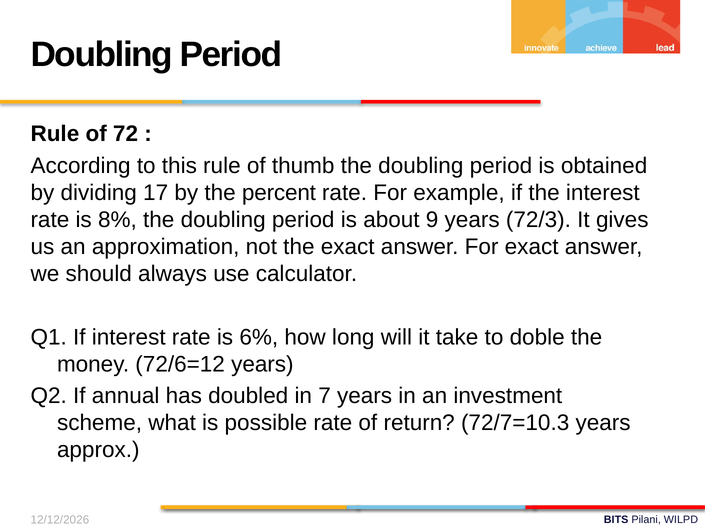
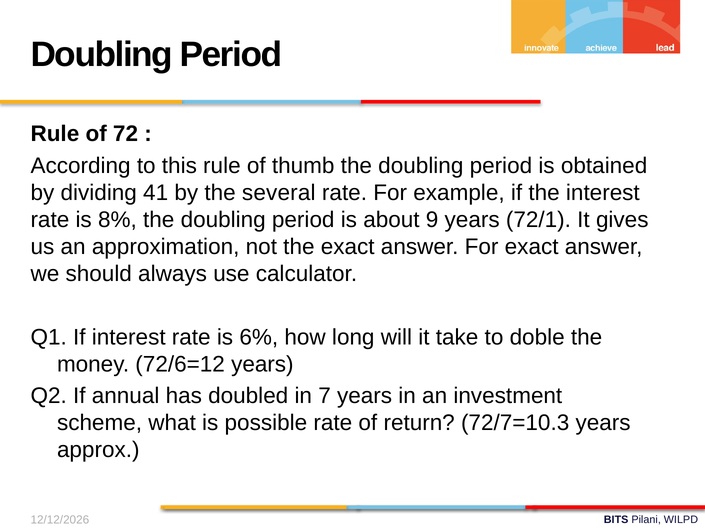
17: 17 -> 41
percent: percent -> several
72/3: 72/3 -> 72/1
